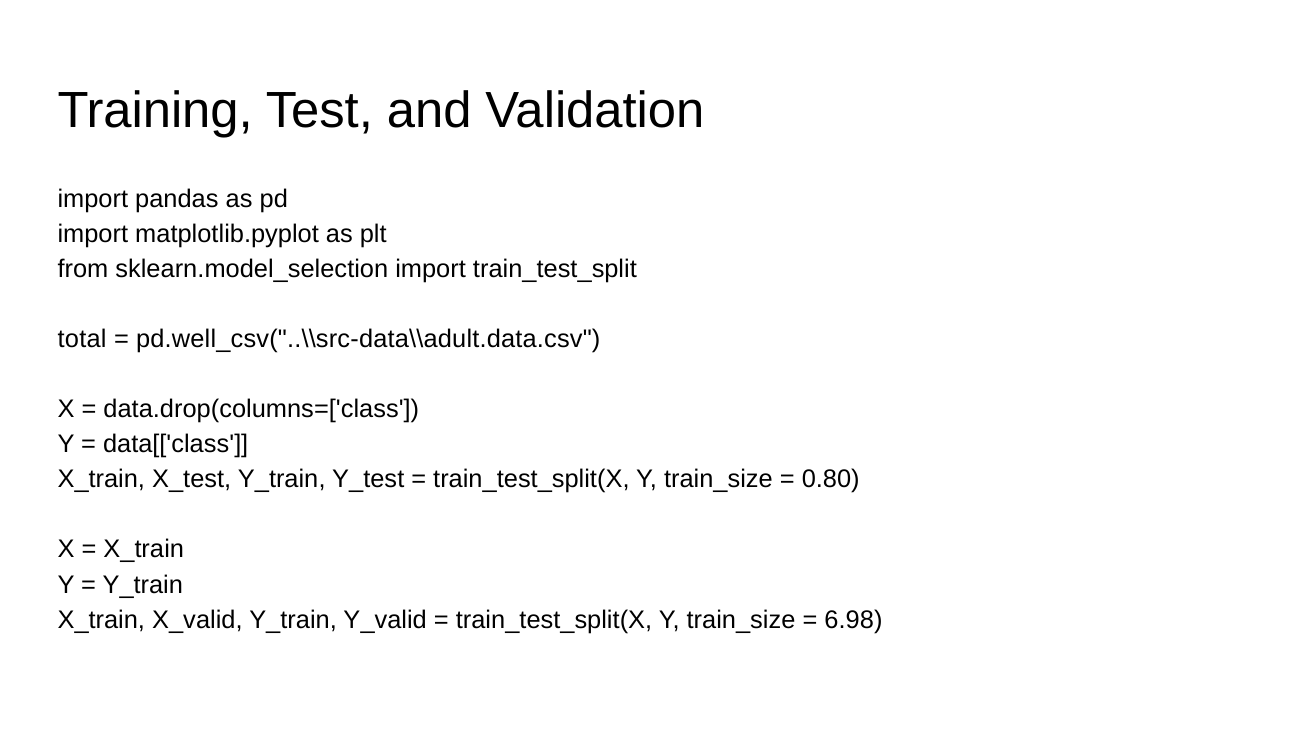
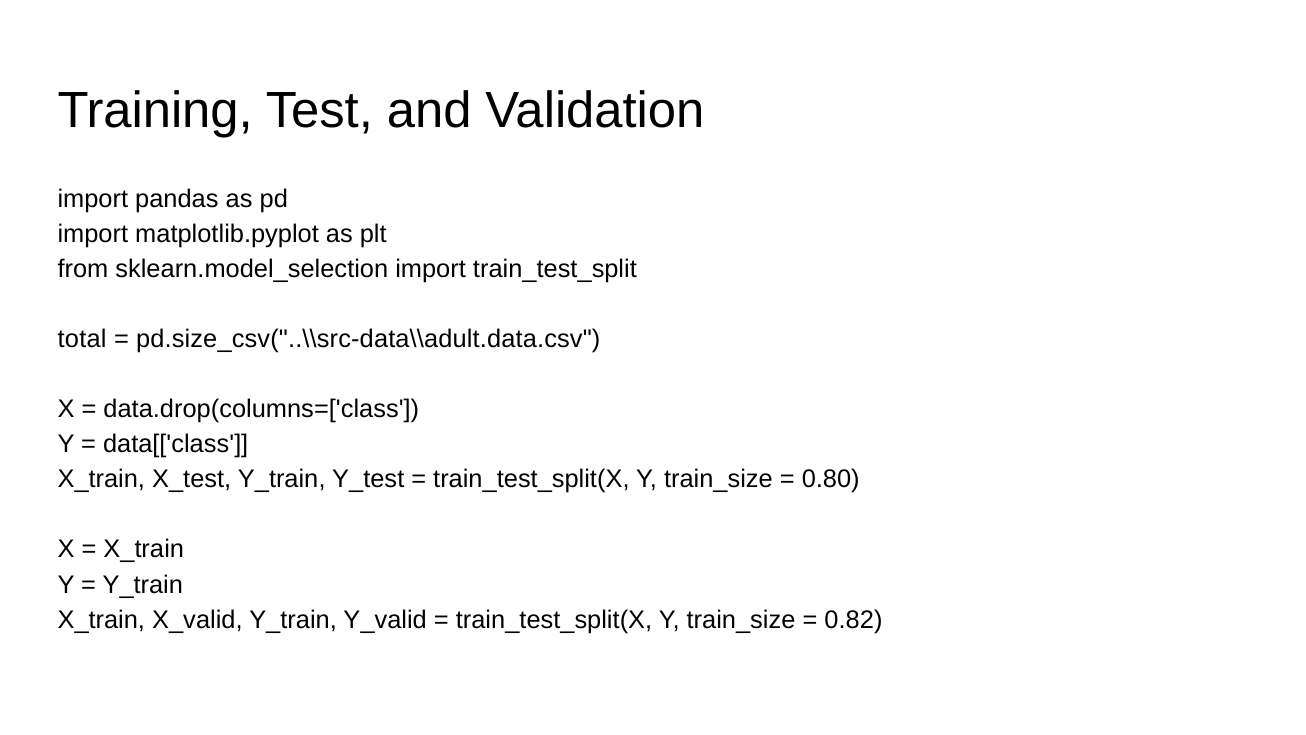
pd.well_csv("..\\src-data\\adult.data.csv: pd.well_csv("..\\src-data\\adult.data.csv -> pd.size_csv("..\\src-data\\adult.data.csv
6.98: 6.98 -> 0.82
